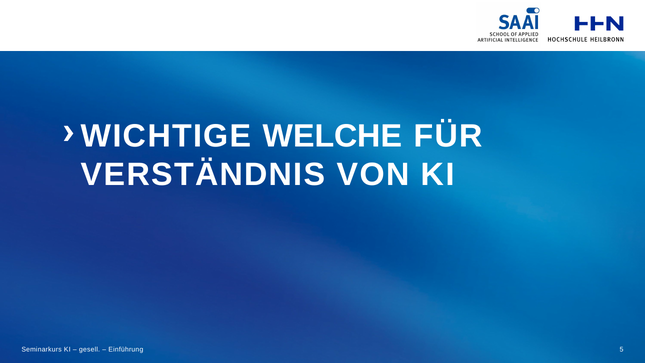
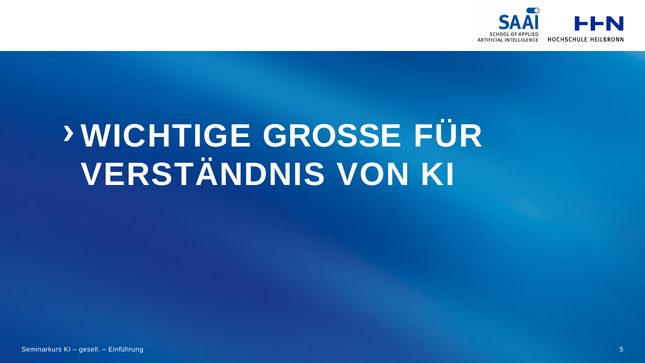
WELCHE: WELCHE -> GROSSE
